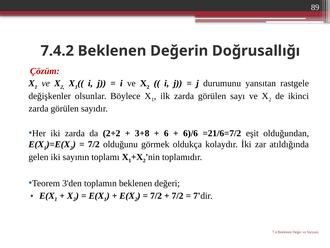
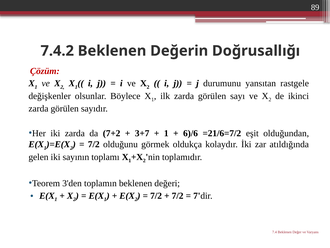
2+2: 2+2 -> 7+2
3+8: 3+8 -> 3+7
6 at (166, 133): 6 -> 1
